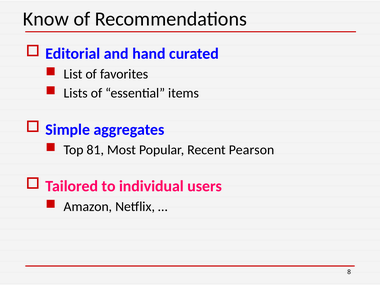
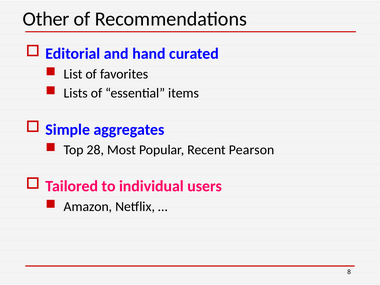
Know: Know -> Other
81: 81 -> 28
